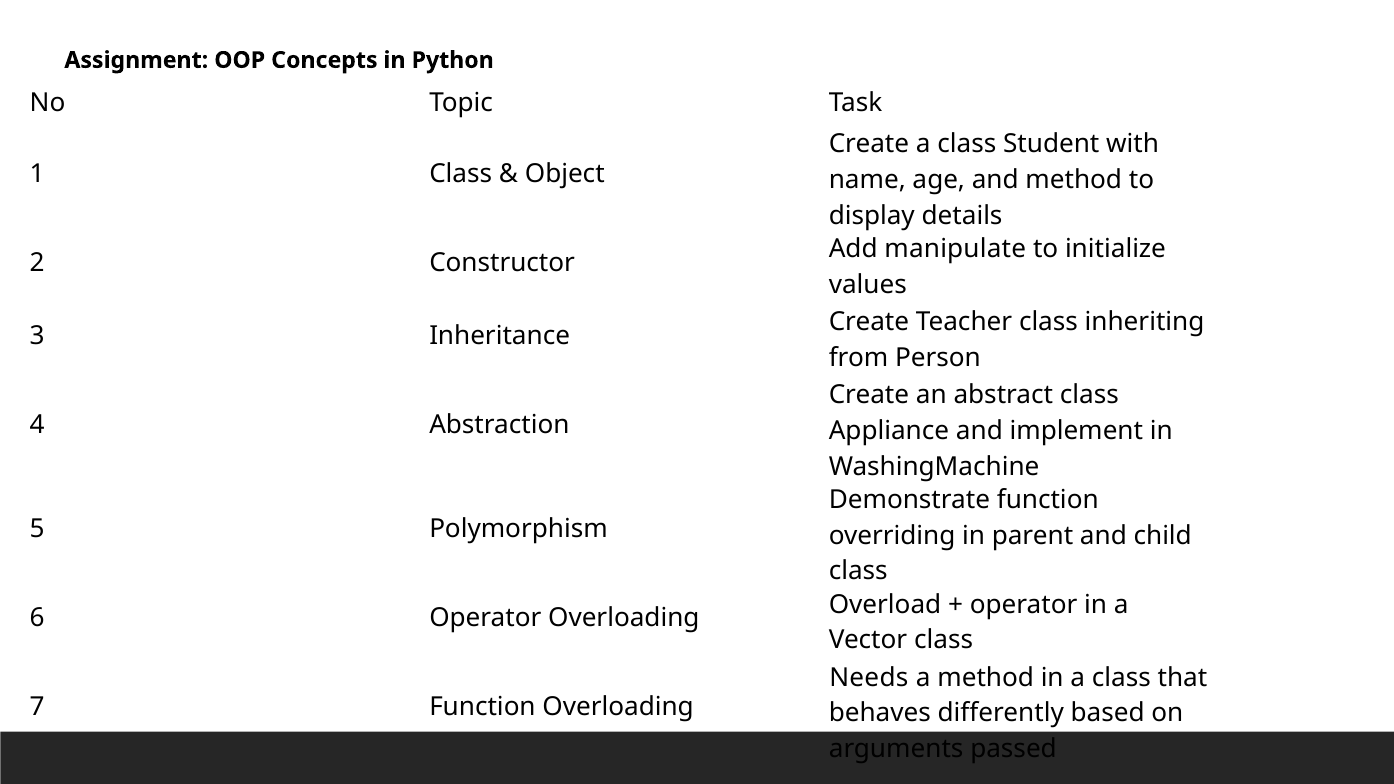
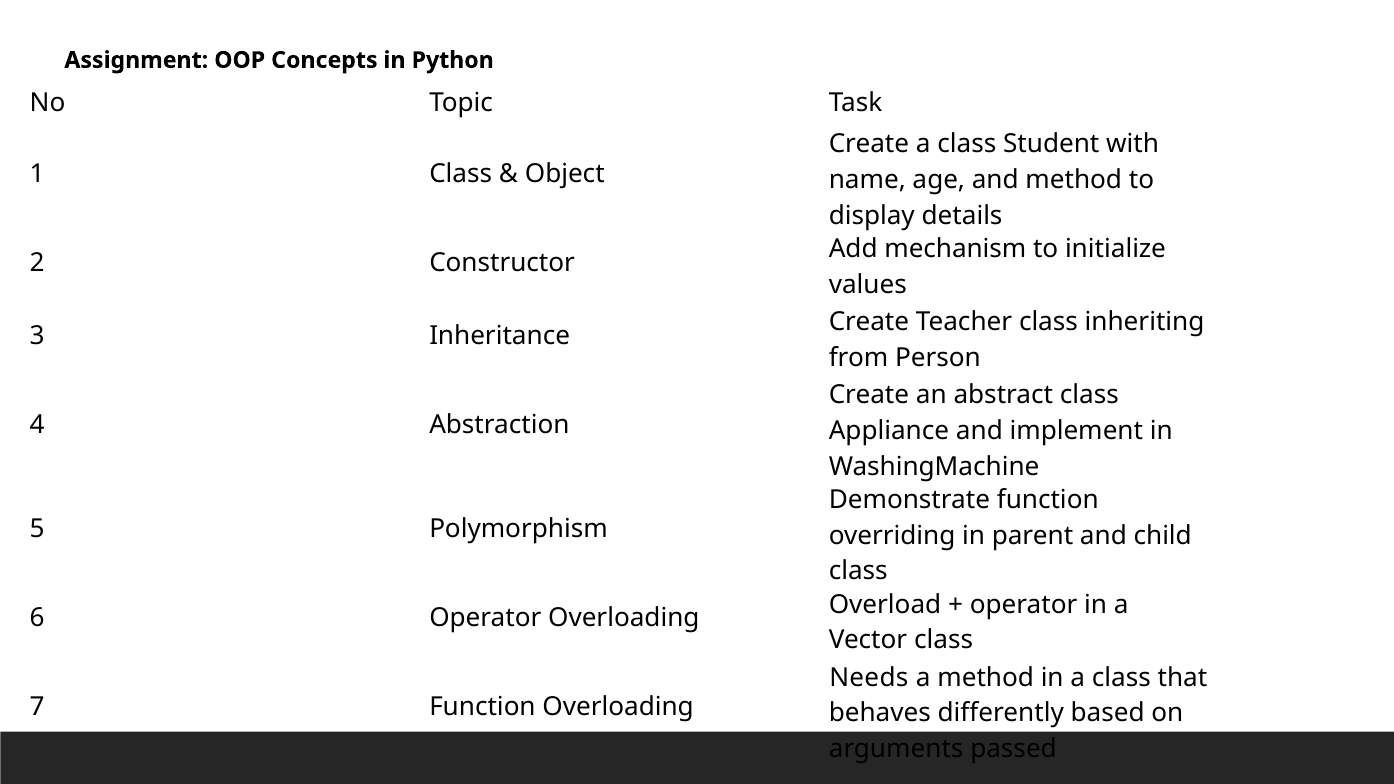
manipulate: manipulate -> mechanism
